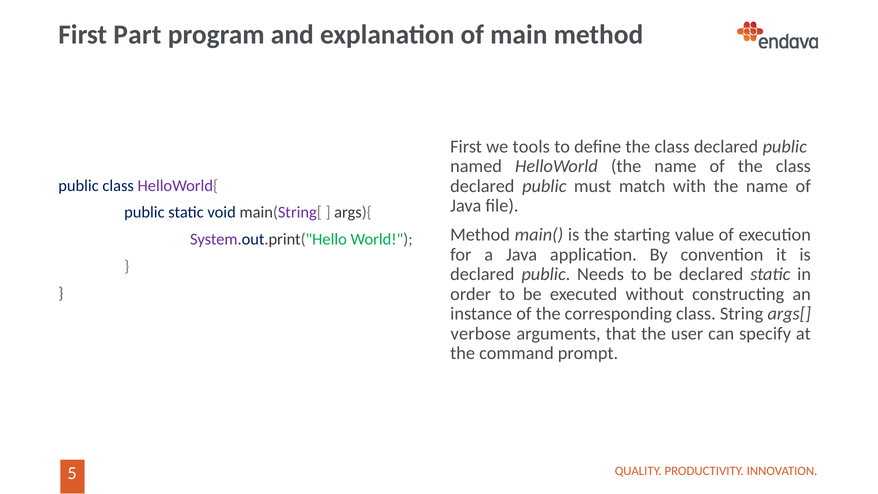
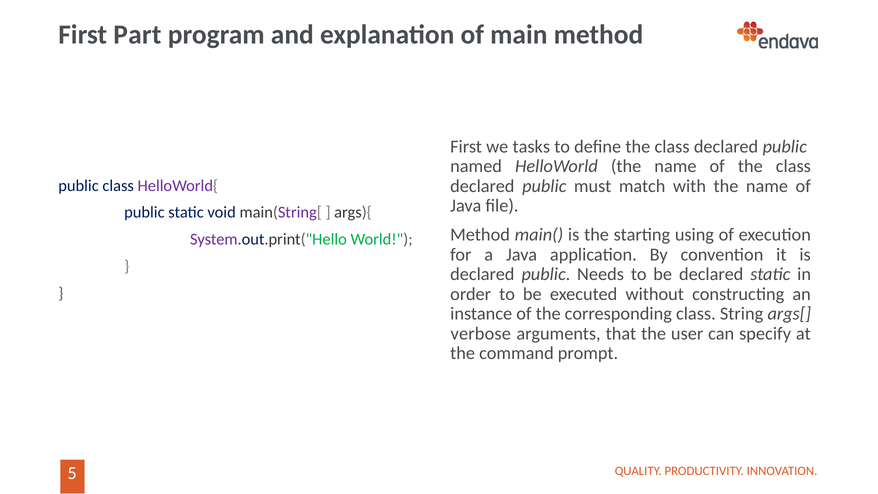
tools: tools -> tasks
value: value -> using
